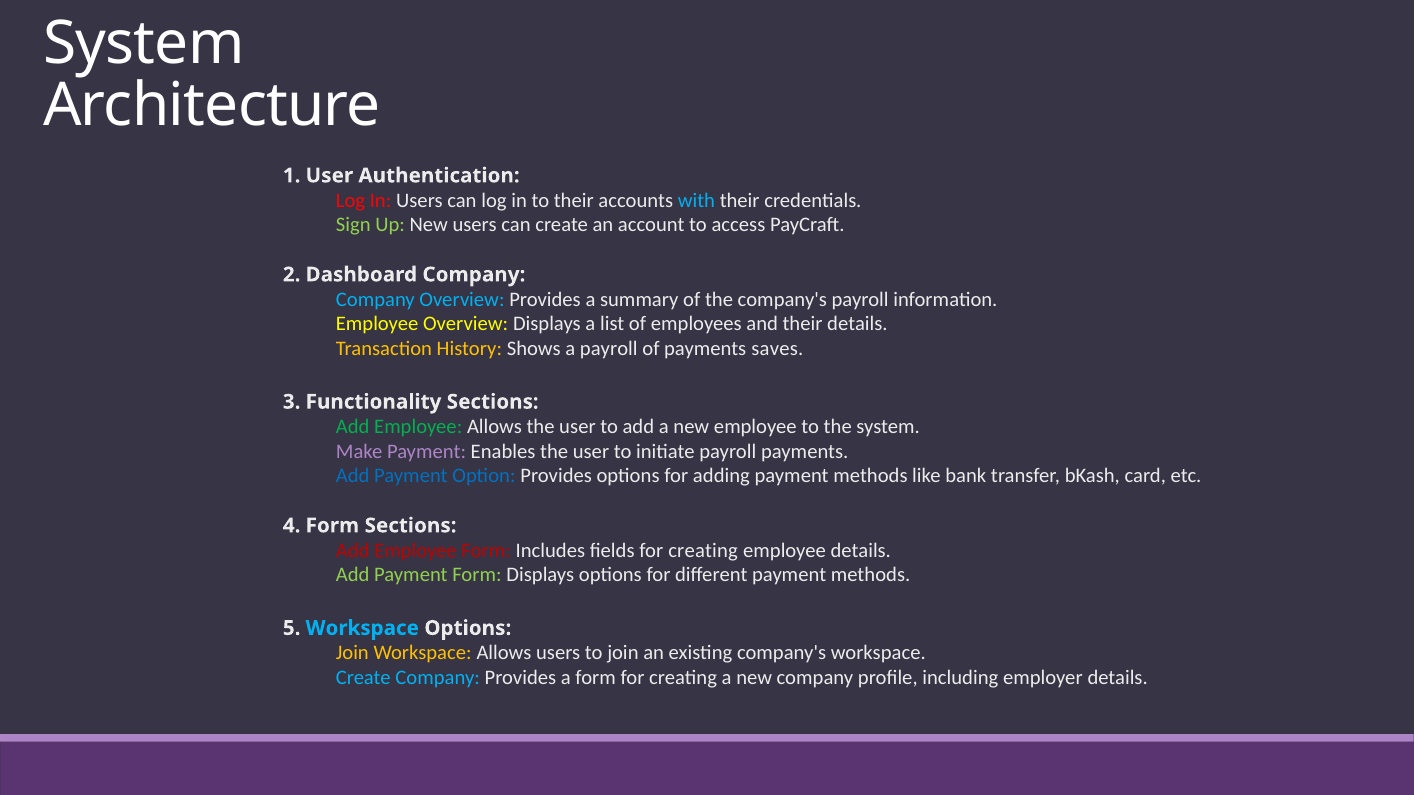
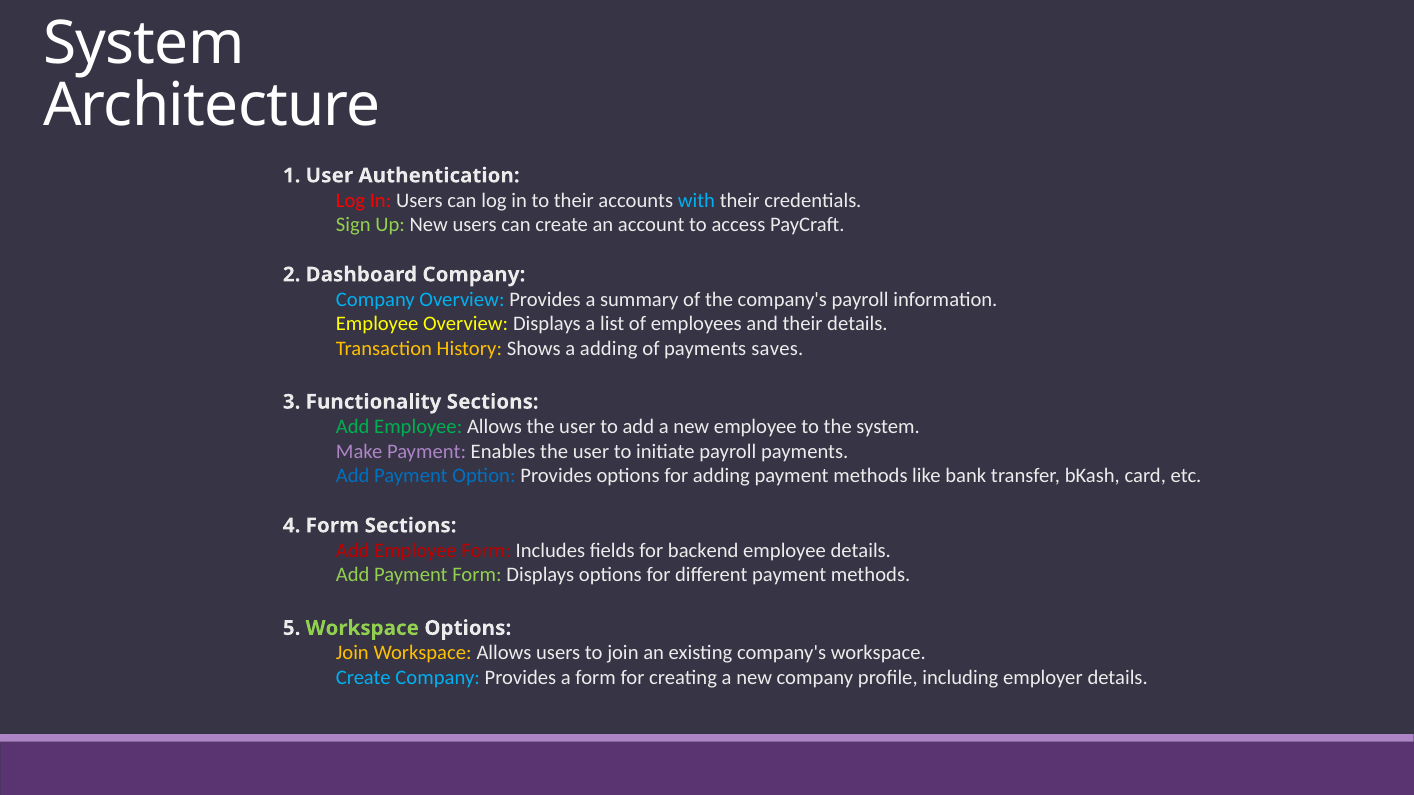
a payroll: payroll -> adding
fields for creating: creating -> backend
Workspace at (362, 628) colour: light blue -> light green
